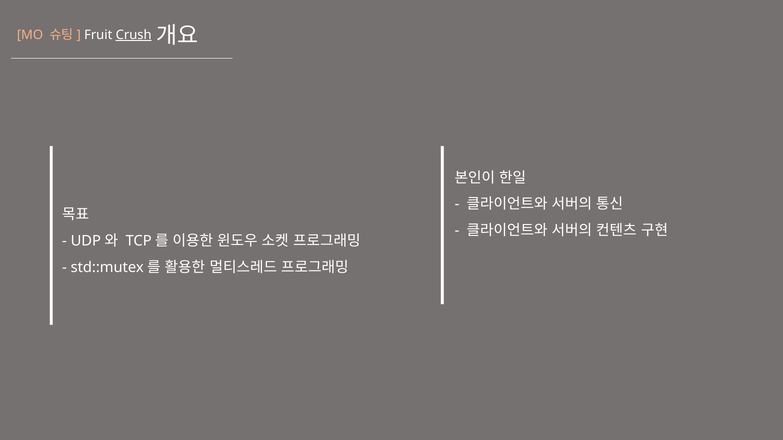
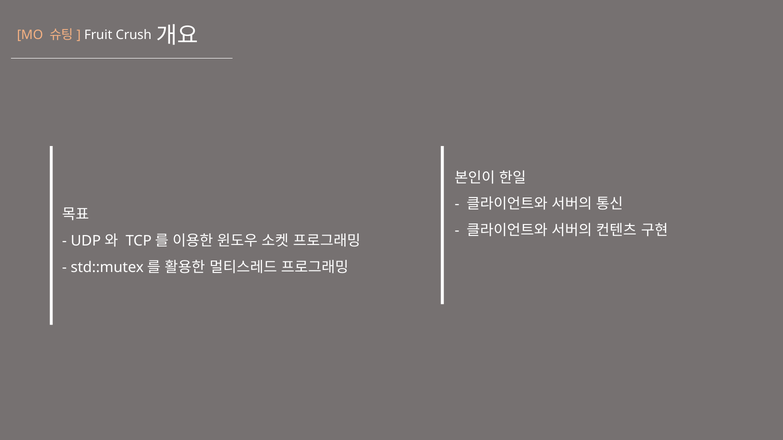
Crush underline: present -> none
